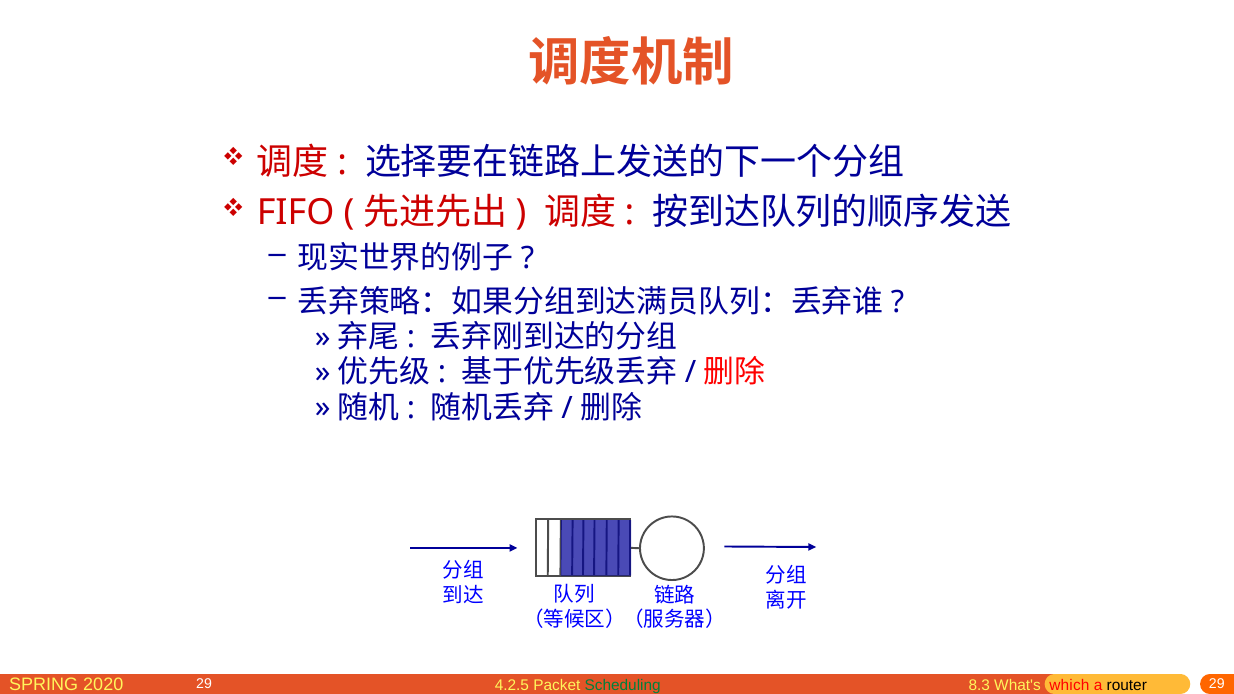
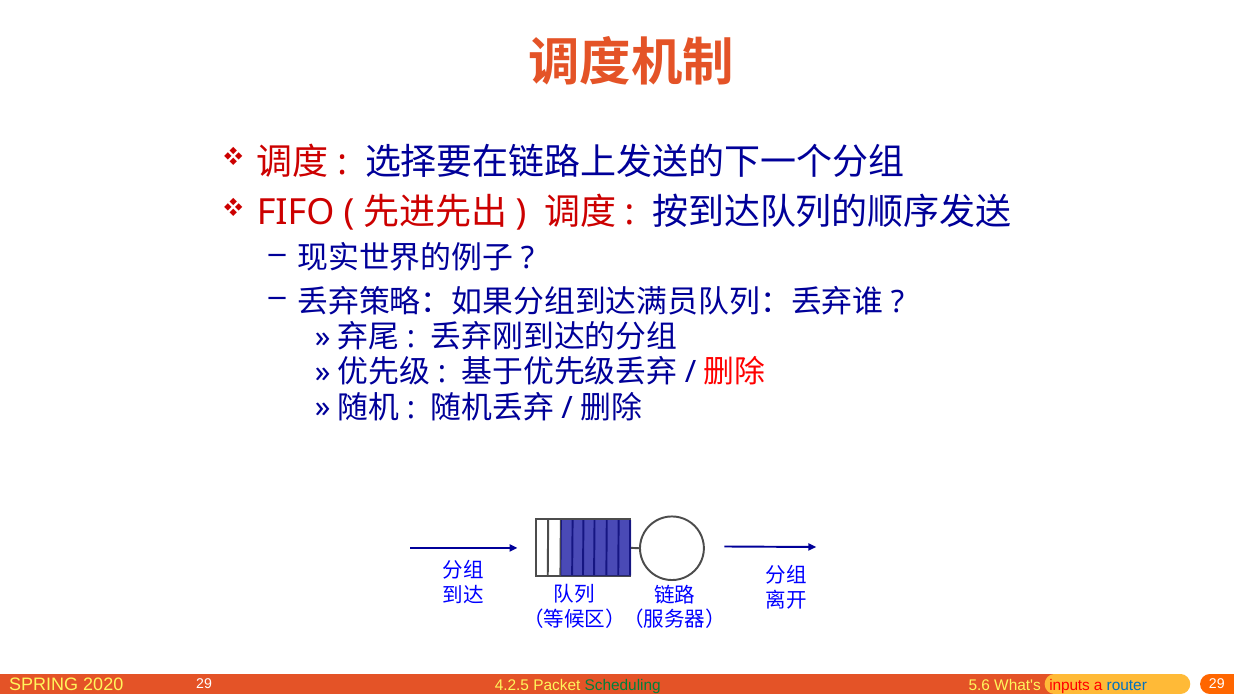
8.3: 8.3 -> 5.6
which: which -> inputs
router colour: black -> blue
